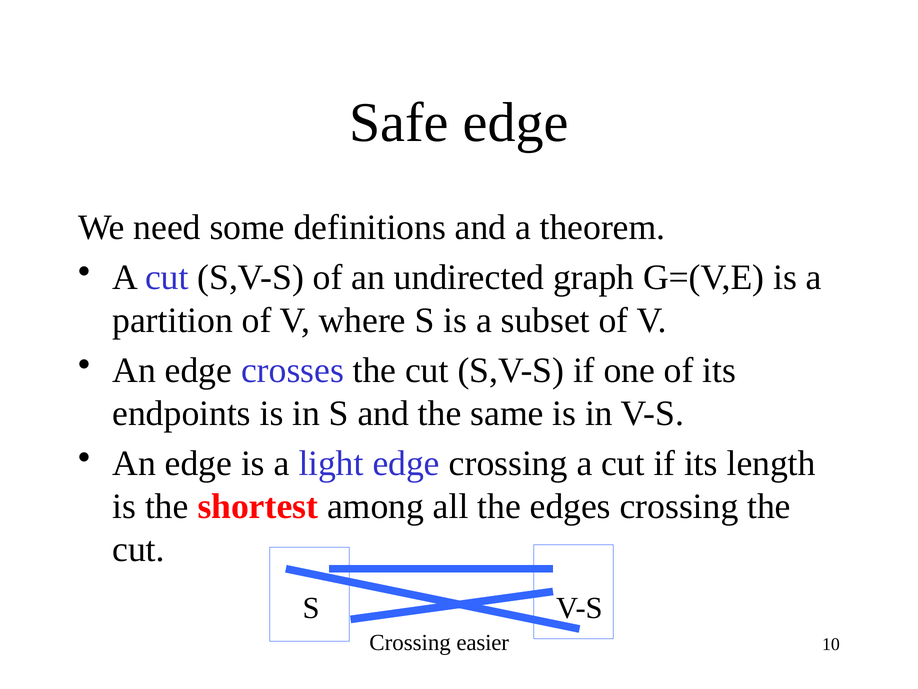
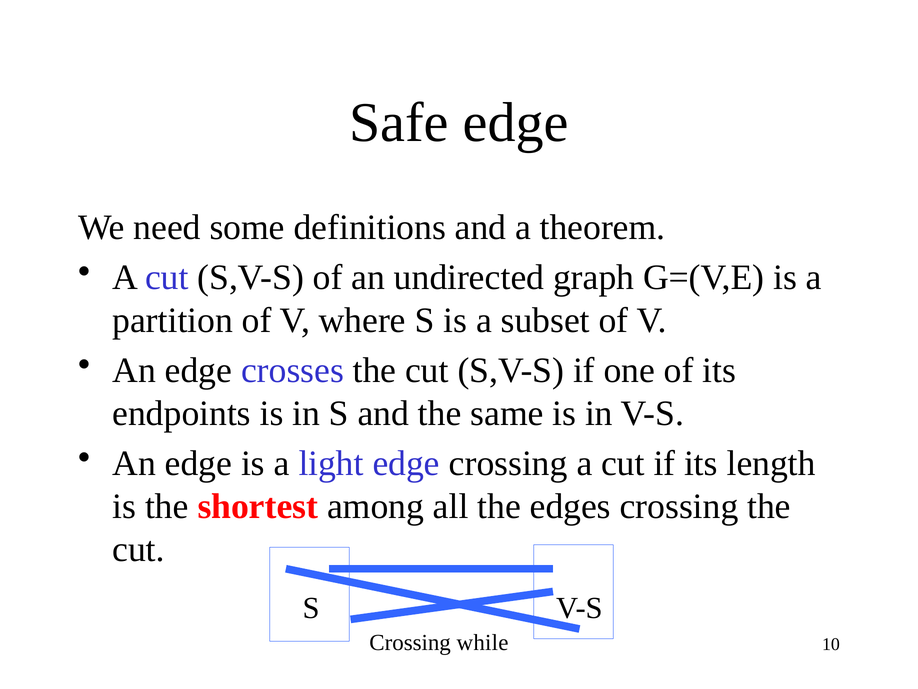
easier: easier -> while
